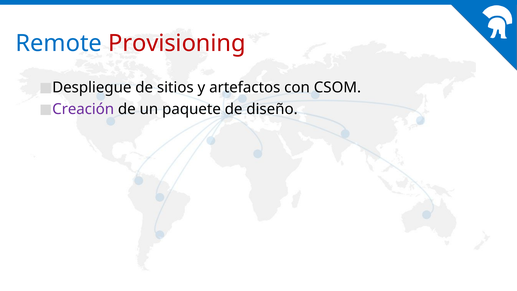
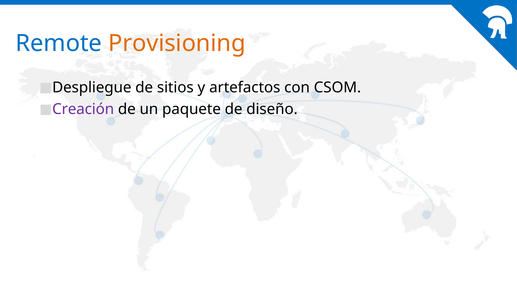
Provisioning colour: red -> orange
